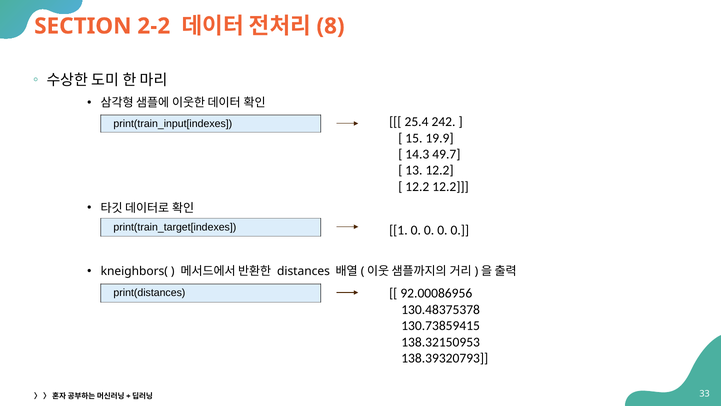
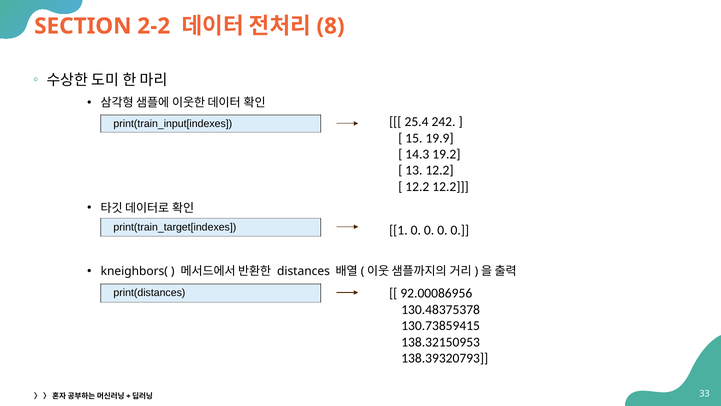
49.7: 49.7 -> 19.2
